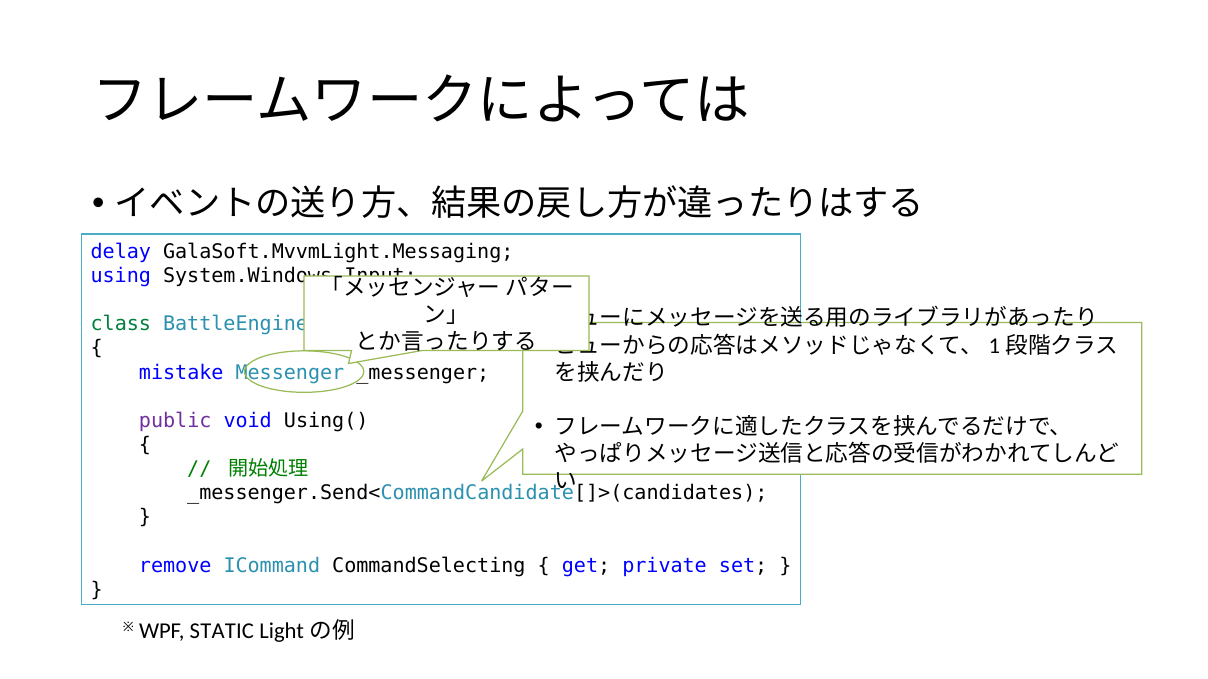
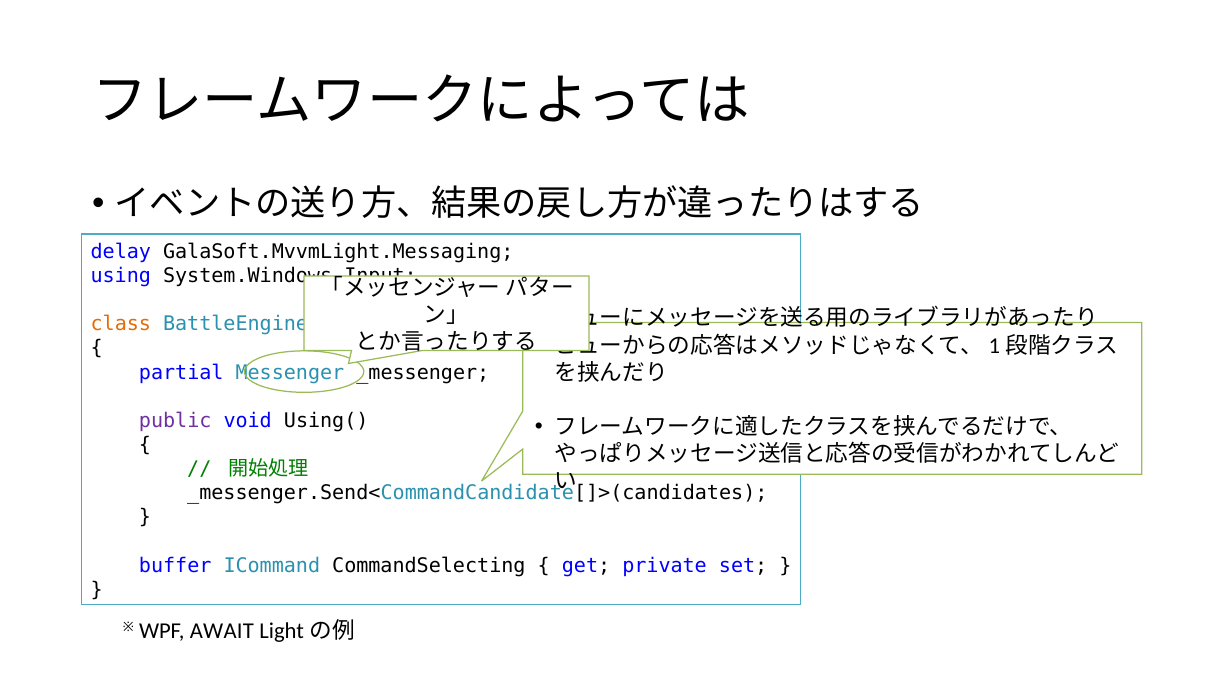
class colour: green -> orange
mistake: mistake -> partial
remove: remove -> buffer
STATIC: STATIC -> AWAIT
